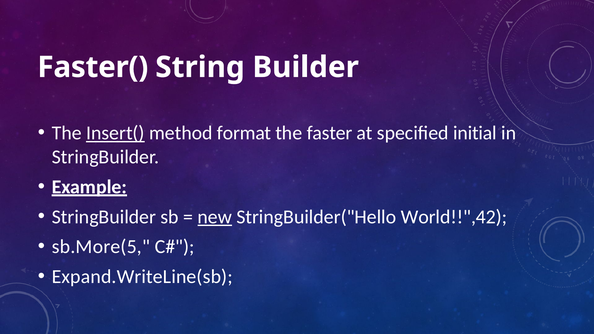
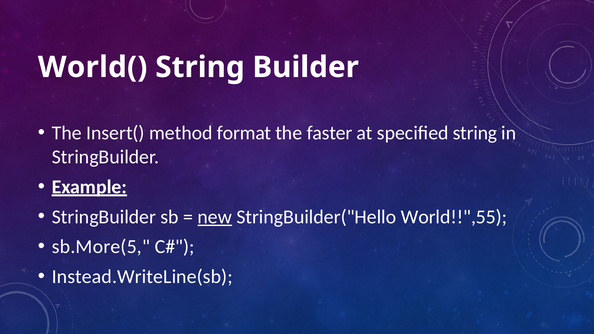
Faster(: Faster( -> World(
Insert( underline: present -> none
specified initial: initial -> string
World!!",42: World!!",42 -> World!!",55
Expand.WriteLine(sb: Expand.WriteLine(sb -> Instead.WriteLine(sb
